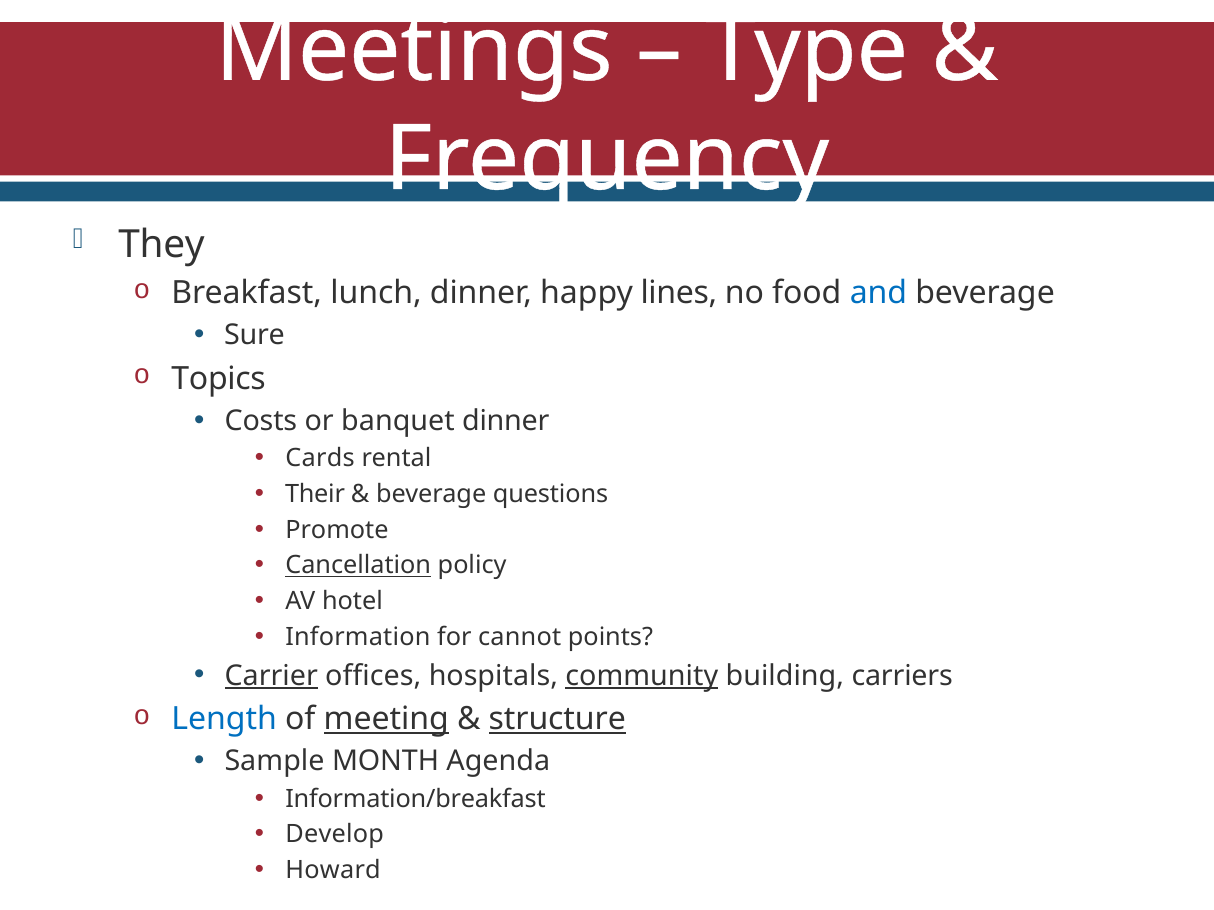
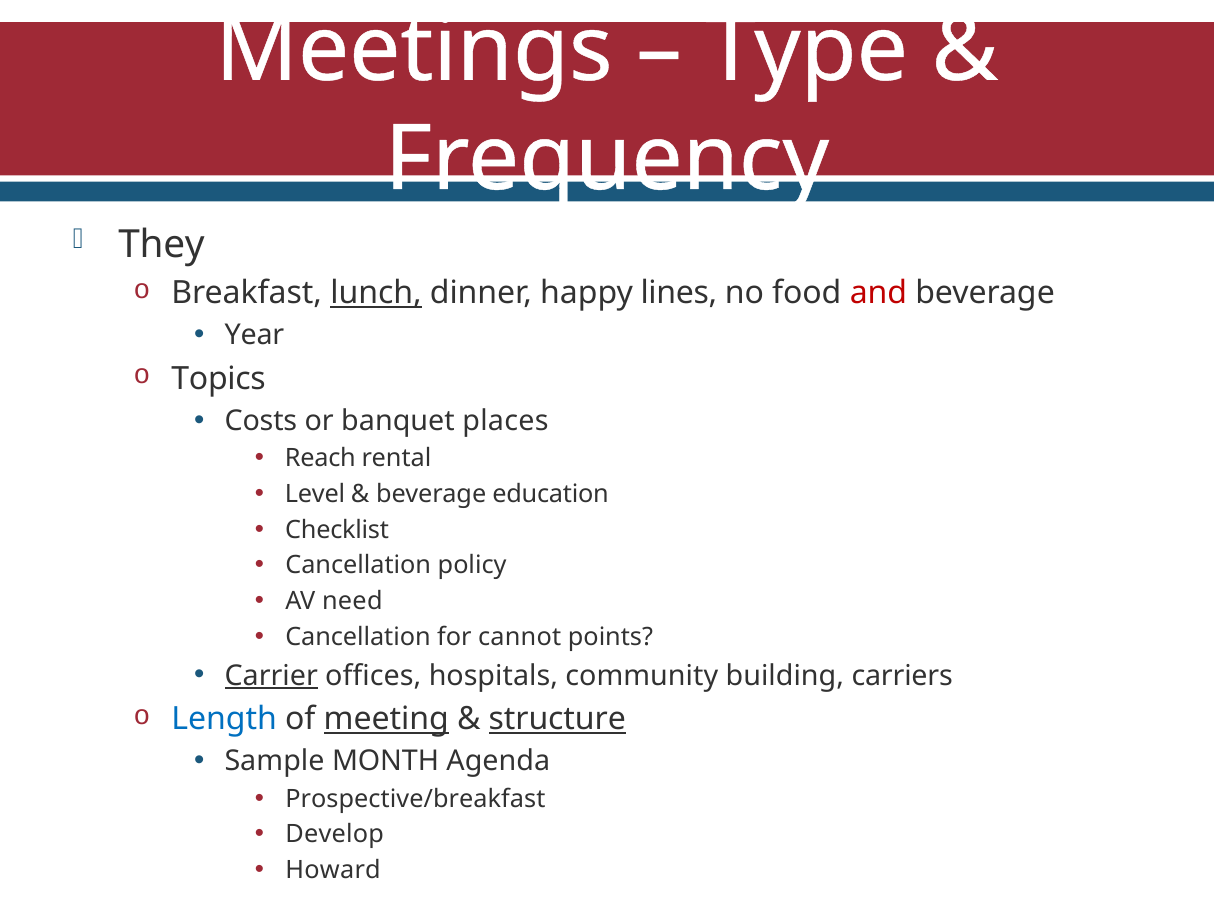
lunch underline: none -> present
and colour: blue -> red
Sure: Sure -> Year
banquet dinner: dinner -> places
Cards: Cards -> Reach
Their: Their -> Level
questions: questions -> education
Promote: Promote -> Checklist
Cancellation at (358, 566) underline: present -> none
hotel: hotel -> need
Information at (358, 637): Information -> Cancellation
community underline: present -> none
Information/breakfast: Information/breakfast -> Prospective/breakfast
